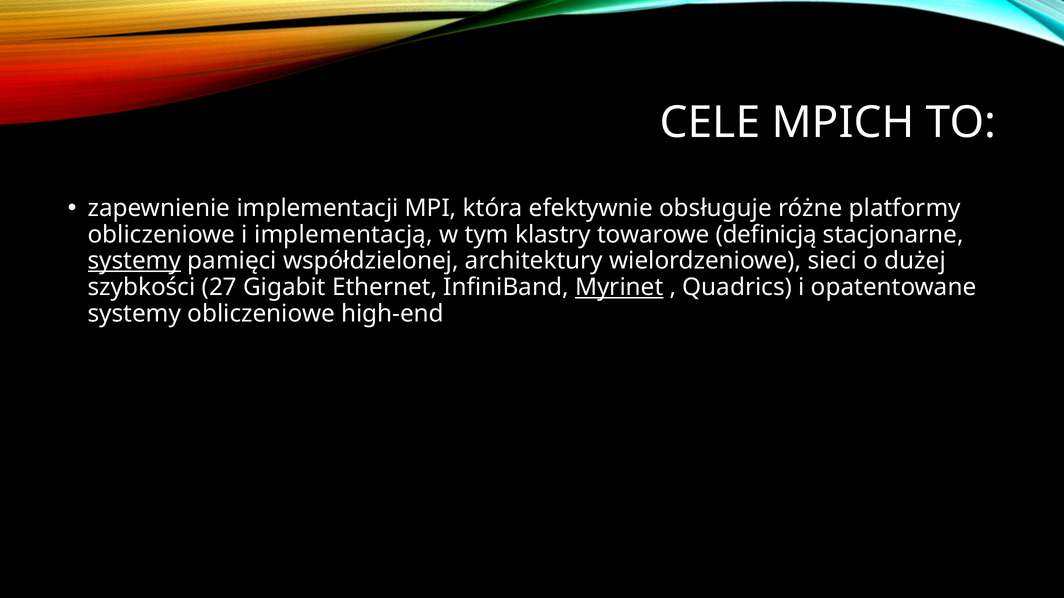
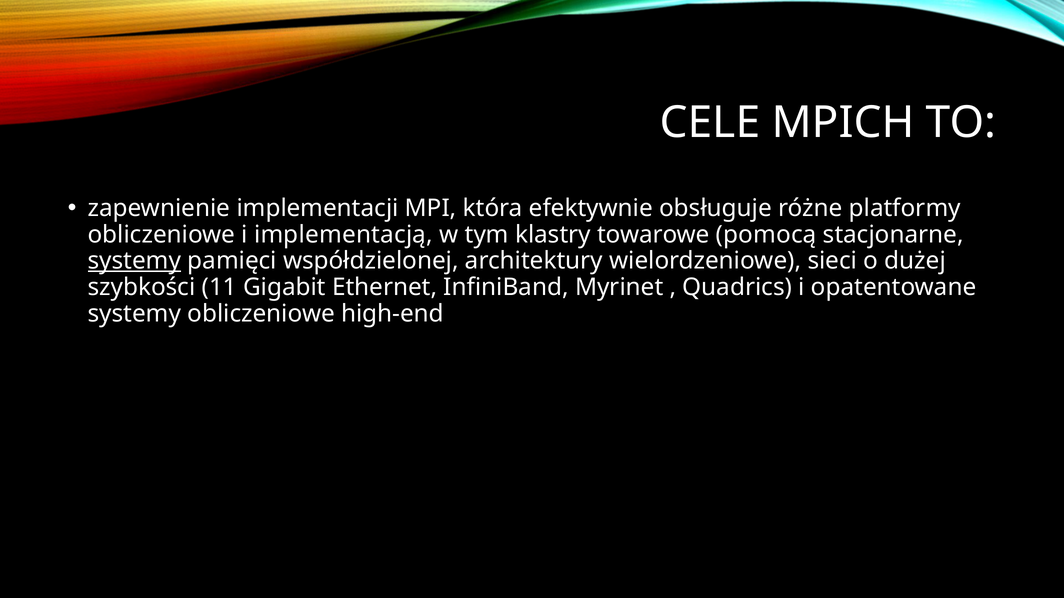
definicją: definicją -> pomocą
27: 27 -> 11
Myrinet underline: present -> none
